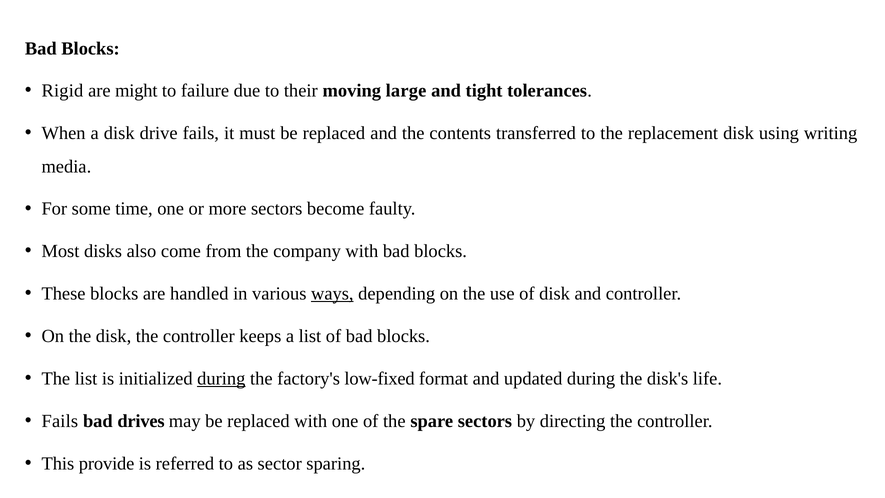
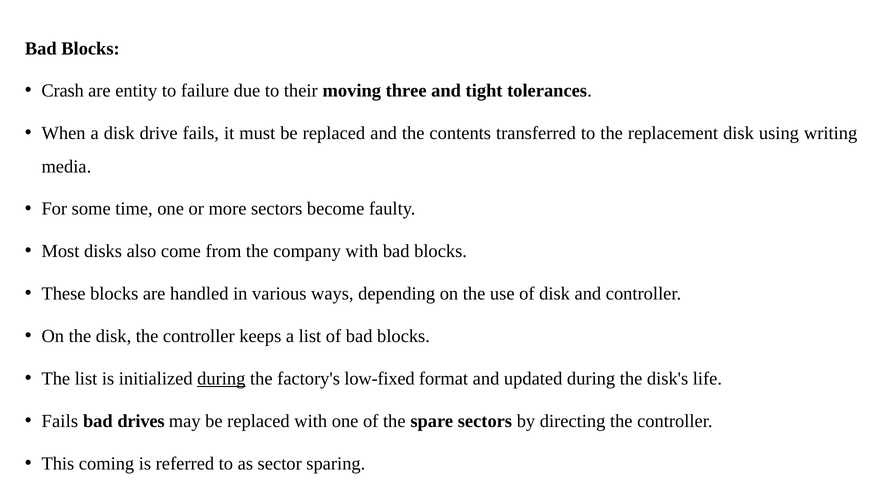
Rigid: Rigid -> Crash
might: might -> entity
large: large -> three
ways underline: present -> none
provide: provide -> coming
